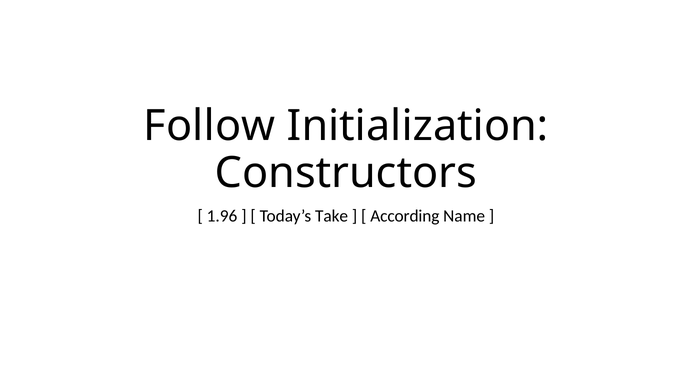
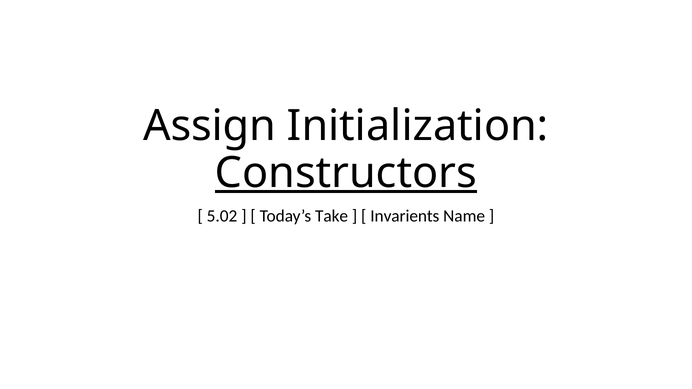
Follow: Follow -> Assign
Constructors underline: none -> present
1.96: 1.96 -> 5.02
According: According -> Invarients
